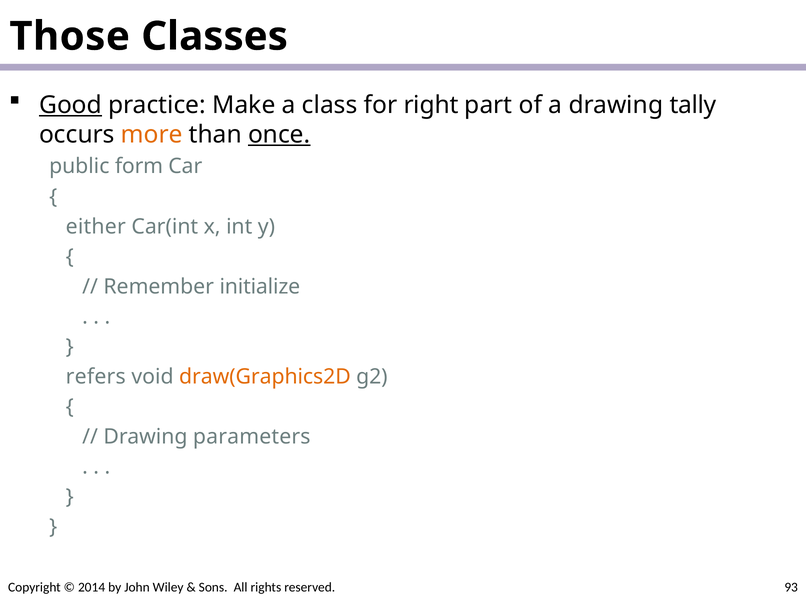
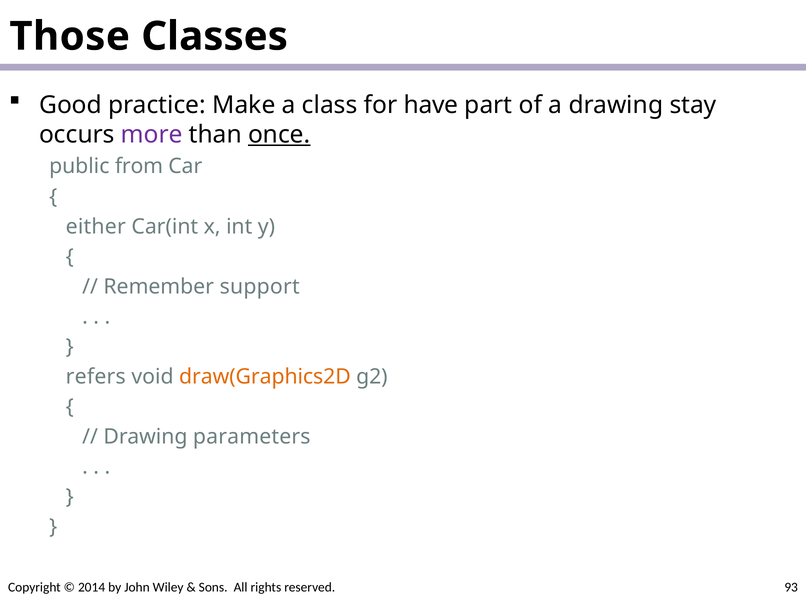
Good underline: present -> none
right: right -> have
tally: tally -> stay
more colour: orange -> purple
form: form -> from
initialize: initialize -> support
